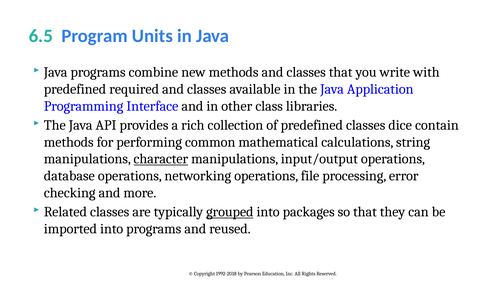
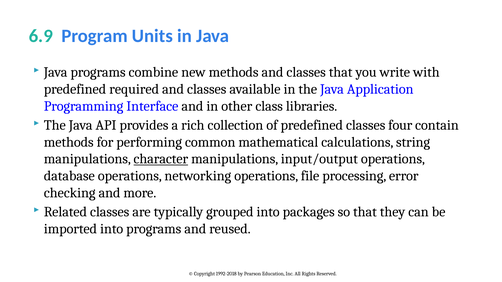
6.5: 6.5 -> 6.9
dice: dice -> four
grouped underline: present -> none
